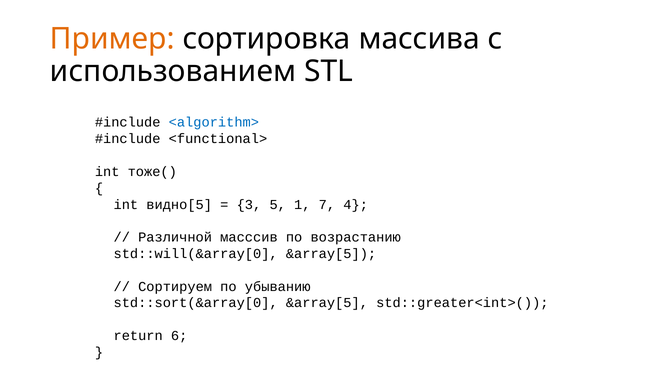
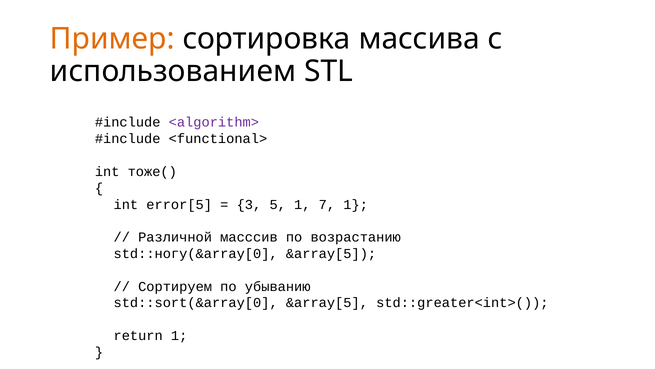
<algorithm> colour: blue -> purple
видно[5: видно[5 -> error[5
7 4: 4 -> 1
std::will(&array[0: std::will(&array[0 -> std::ногу(&array[0
return 6: 6 -> 1
